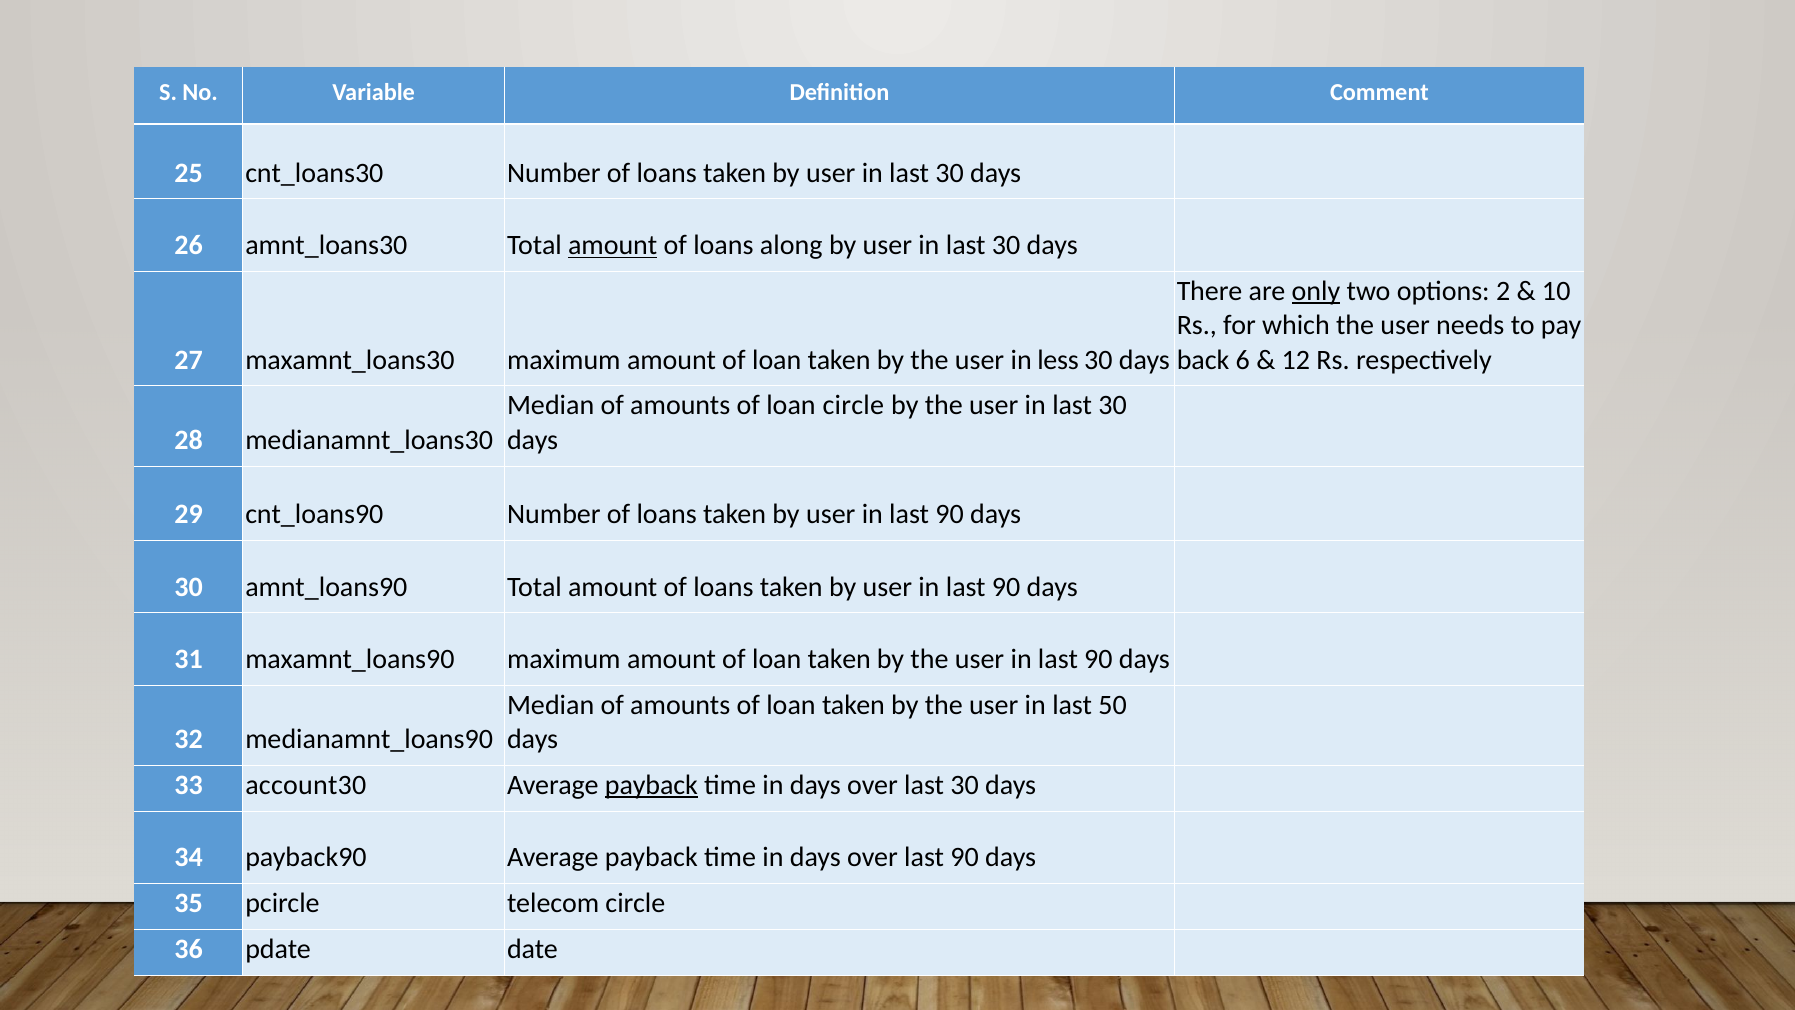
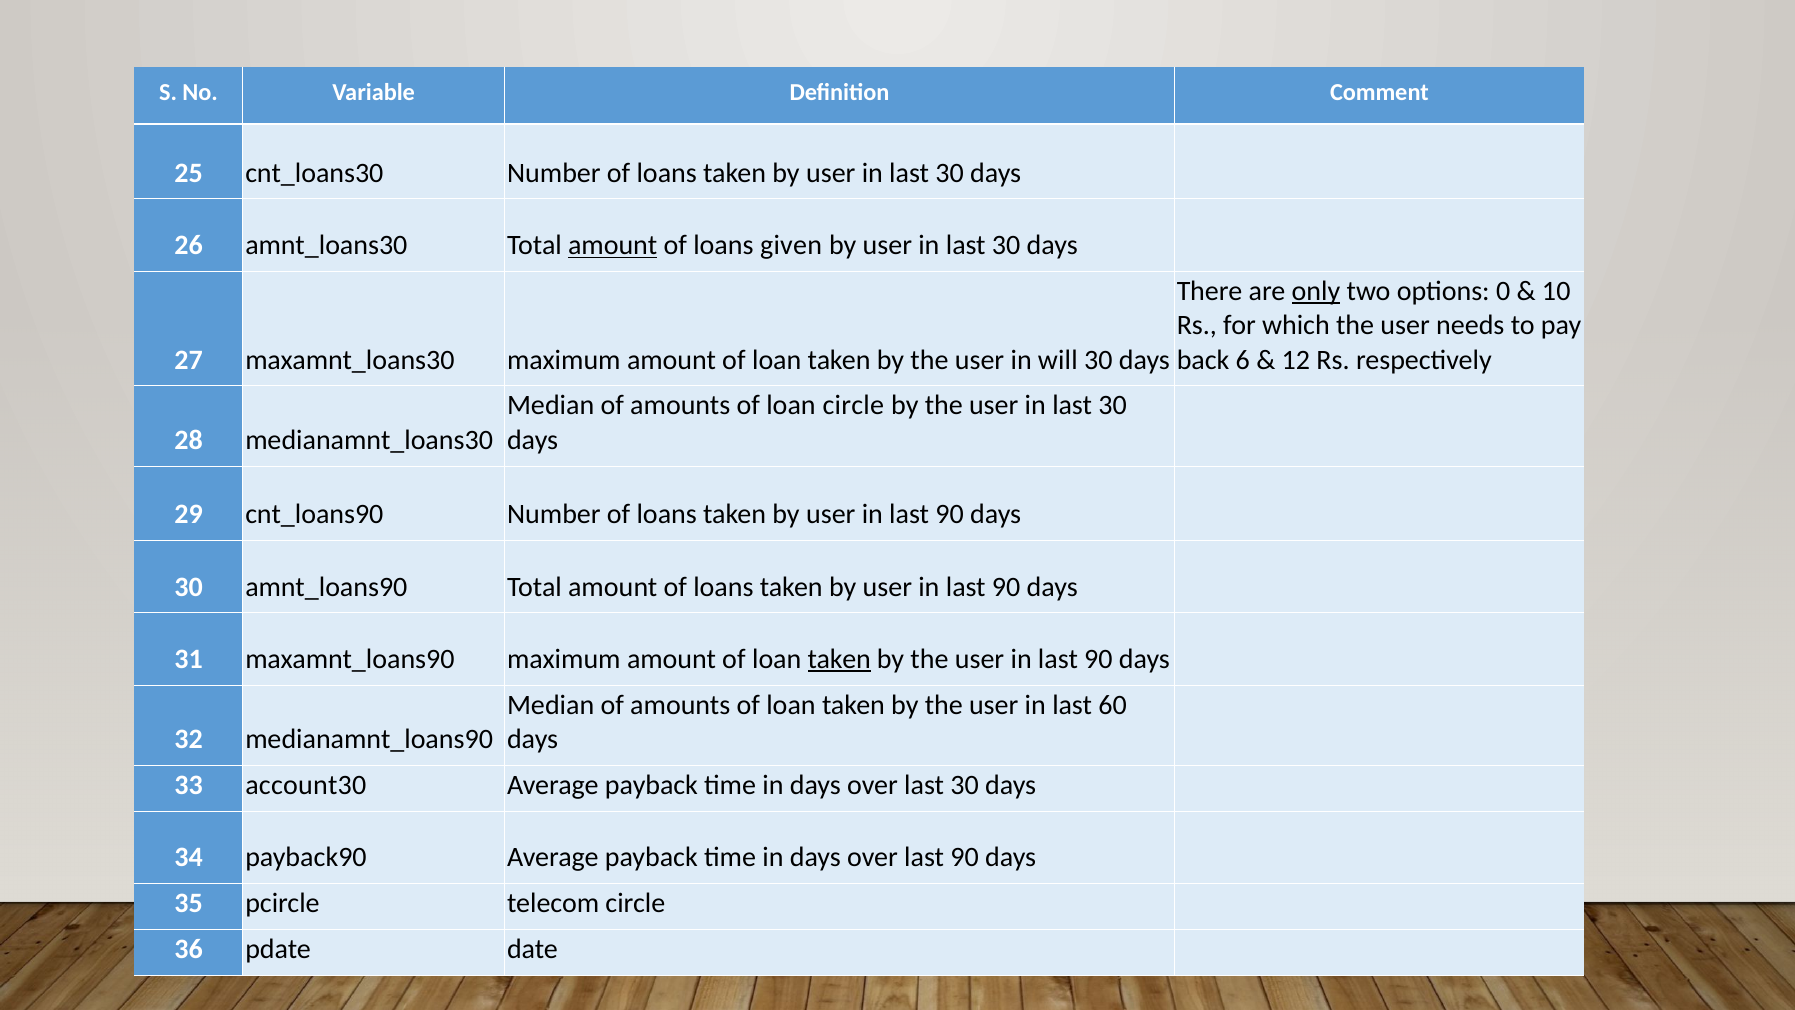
along: along -> given
2: 2 -> 0
less: less -> will
taken at (839, 659) underline: none -> present
50: 50 -> 60
payback at (651, 785) underline: present -> none
